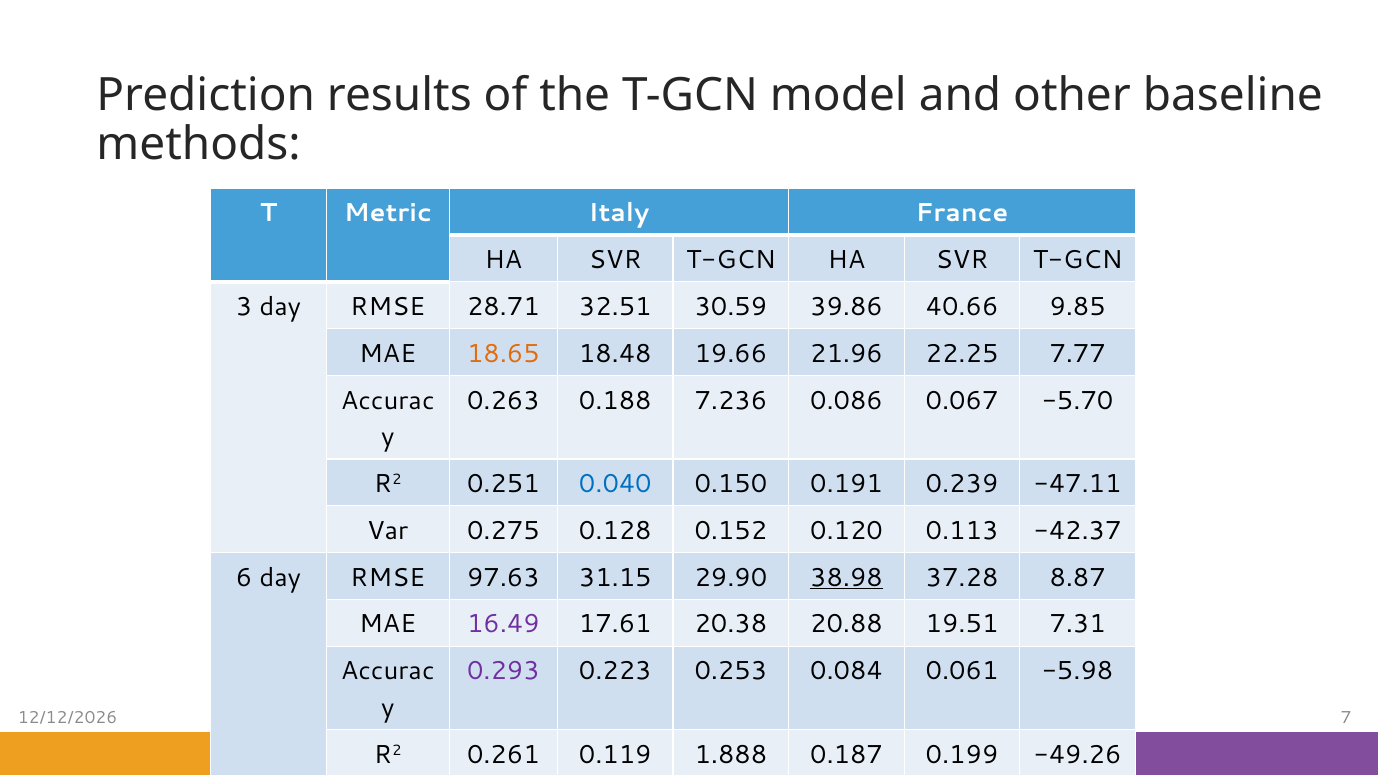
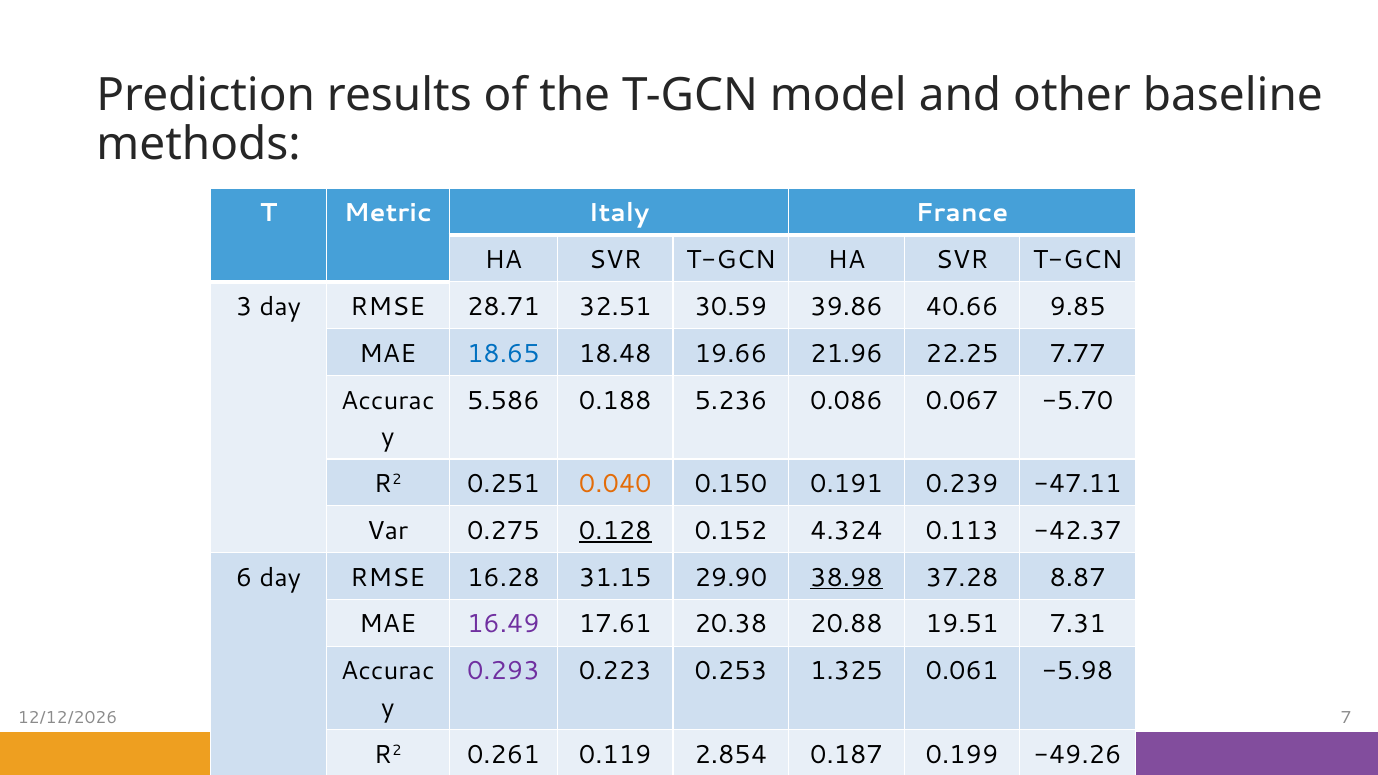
18.65 colour: orange -> blue
0.263: 0.263 -> 5.586
7.236: 7.236 -> 5.236
0.040 colour: blue -> orange
0.128 underline: none -> present
0.120: 0.120 -> 4.324
97.63: 97.63 -> 16.28
0.084: 0.084 -> 1.325
1.888: 1.888 -> 2.854
